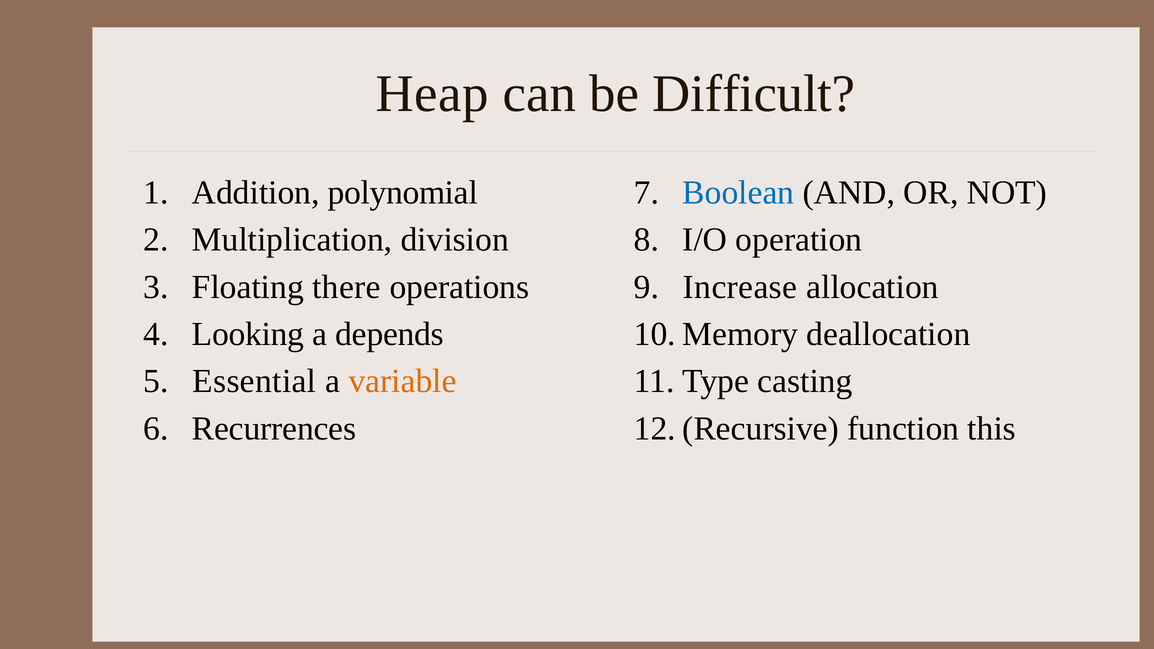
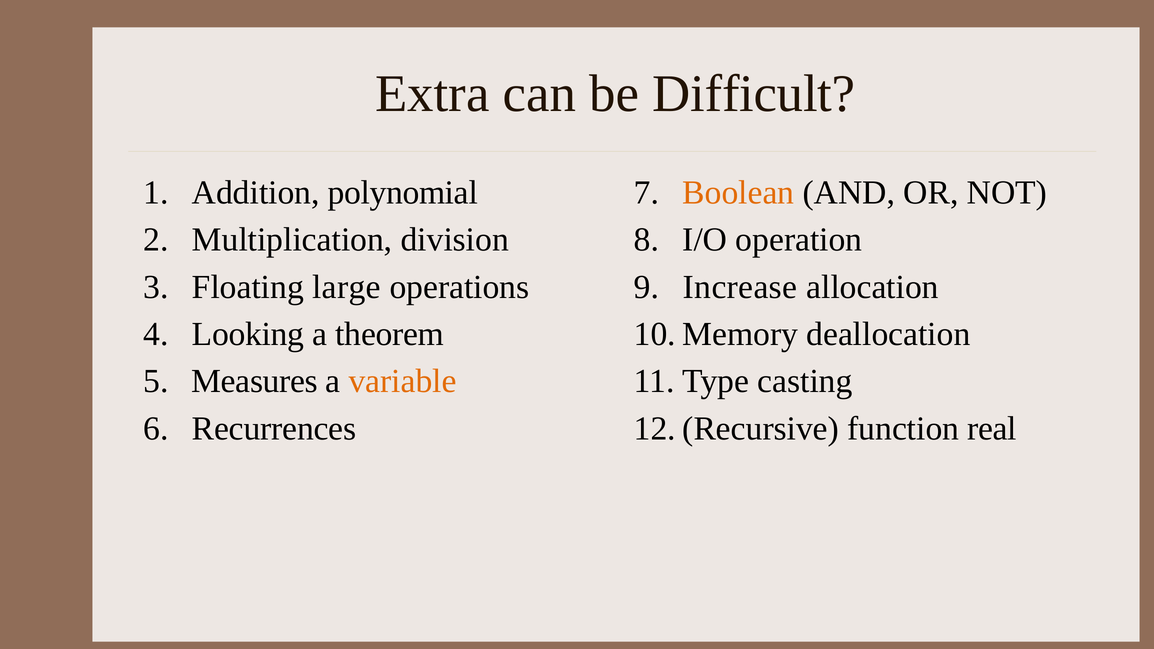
Heap: Heap -> Extra
Boolean colour: blue -> orange
there: there -> large
depends: depends -> theorem
Essential: Essential -> Measures
this: this -> real
